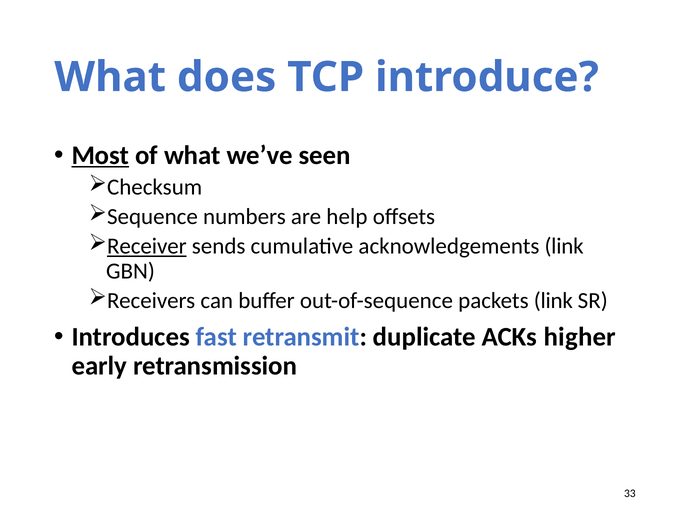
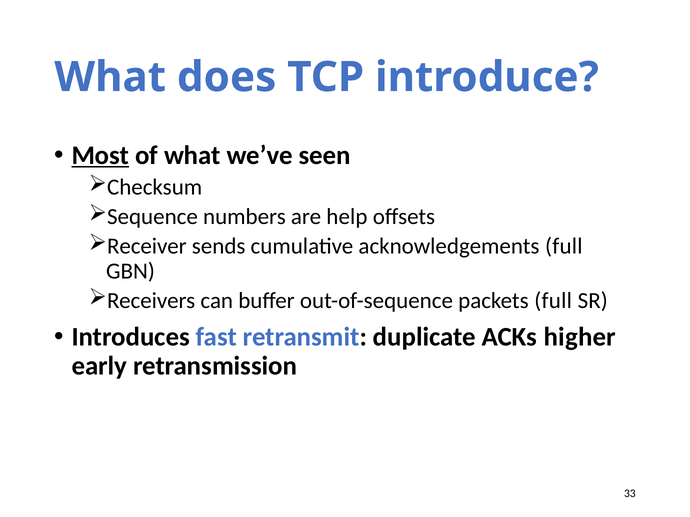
Receiver underline: present -> none
acknowledgements link: link -> full
packets link: link -> full
